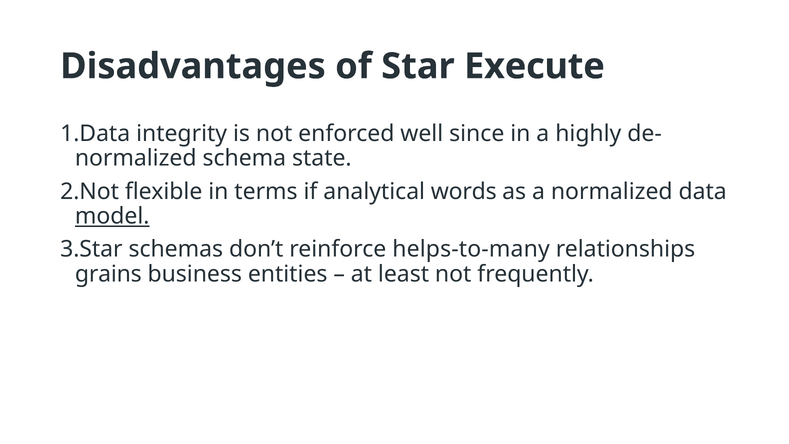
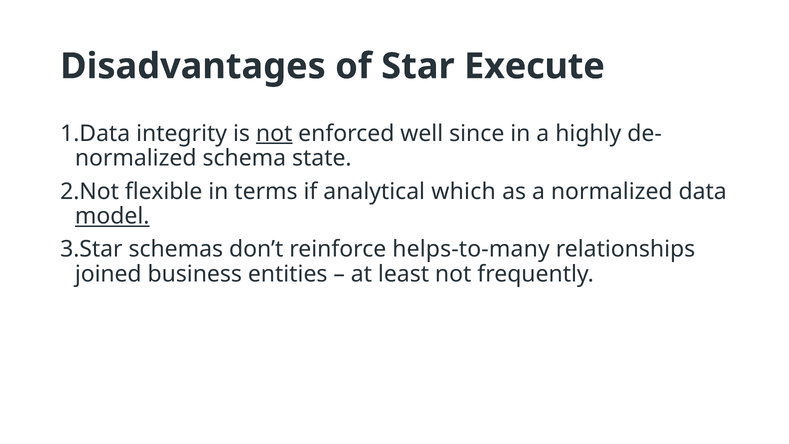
not at (274, 133) underline: none -> present
words: words -> which
grains: grains -> joined
